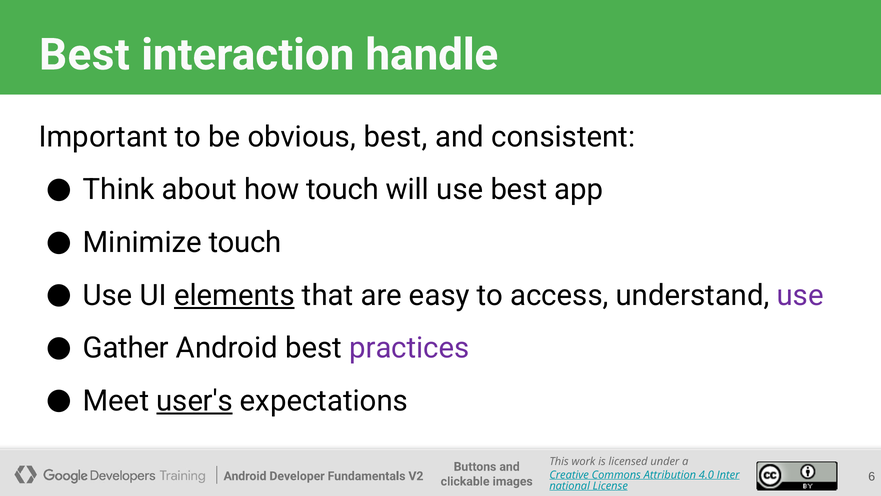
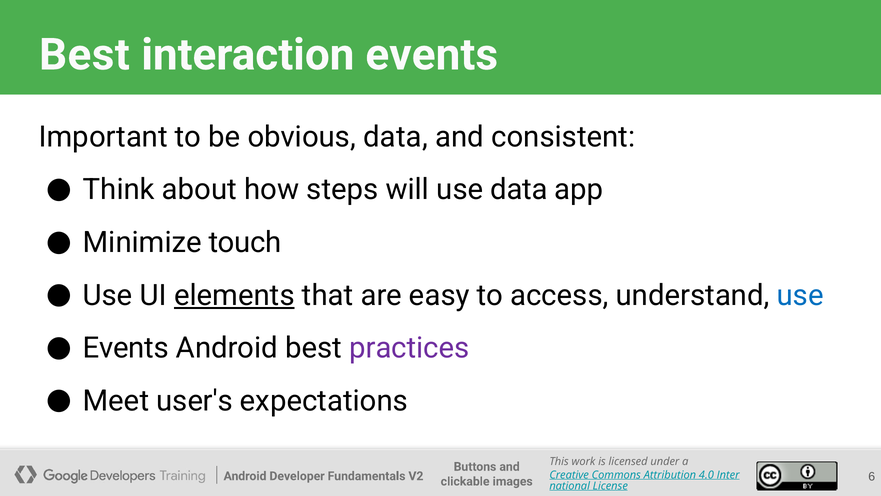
interaction handle: handle -> events
obvious best: best -> data
how touch: touch -> steps
use best: best -> data
use at (800, 295) colour: purple -> blue
Gather at (126, 348): Gather -> Events
user's underline: present -> none
